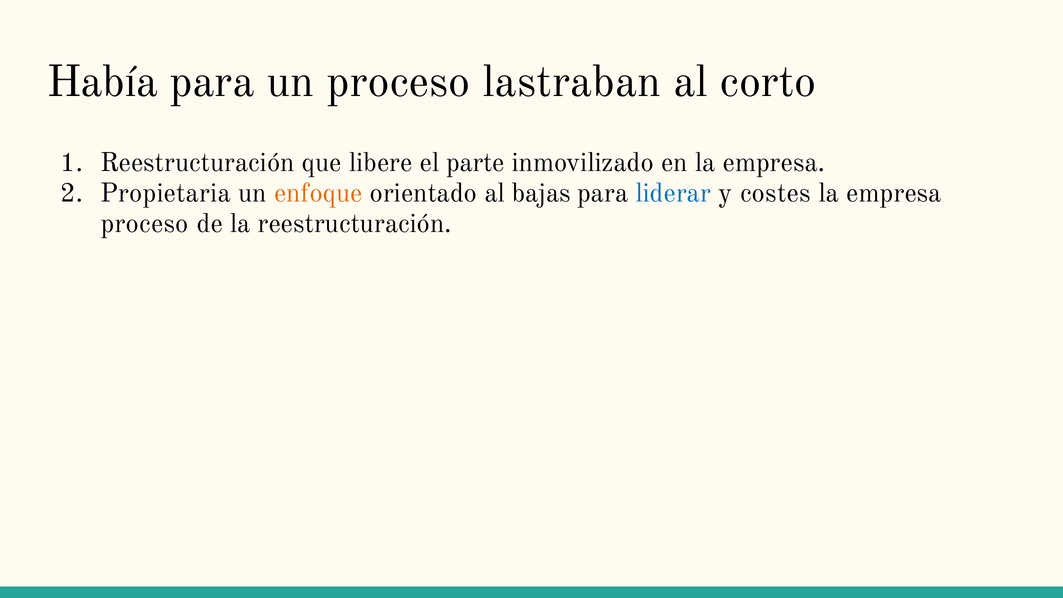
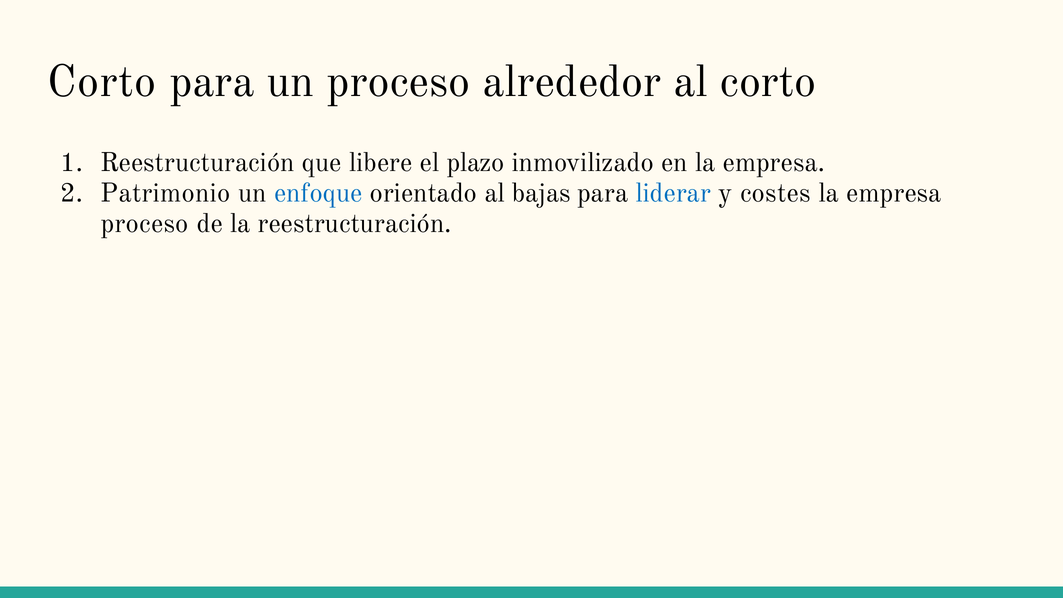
Había at (102, 82): Había -> Corto
lastraban: lastraban -> alrededor
parte: parte -> plazo
Propietaria: Propietaria -> Patrimonio
enfoque colour: orange -> blue
